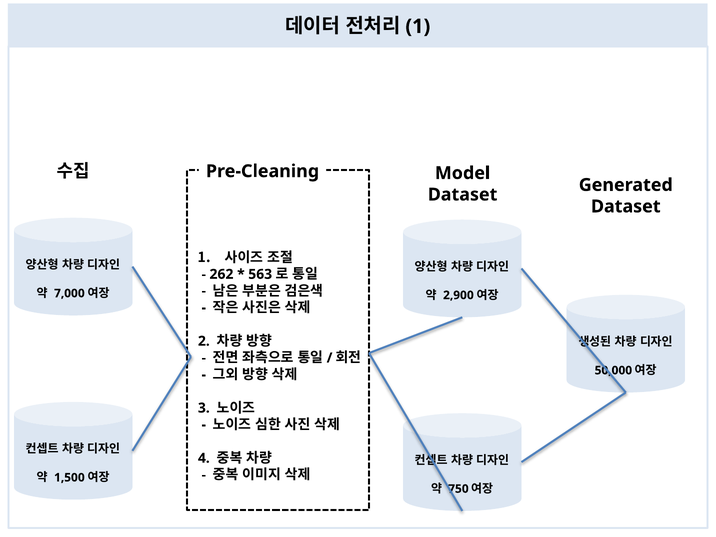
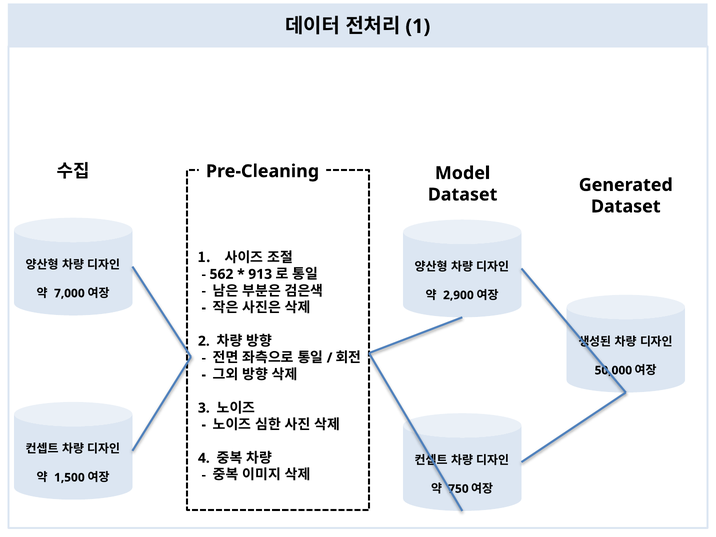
262: 262 -> 562
563: 563 -> 913
